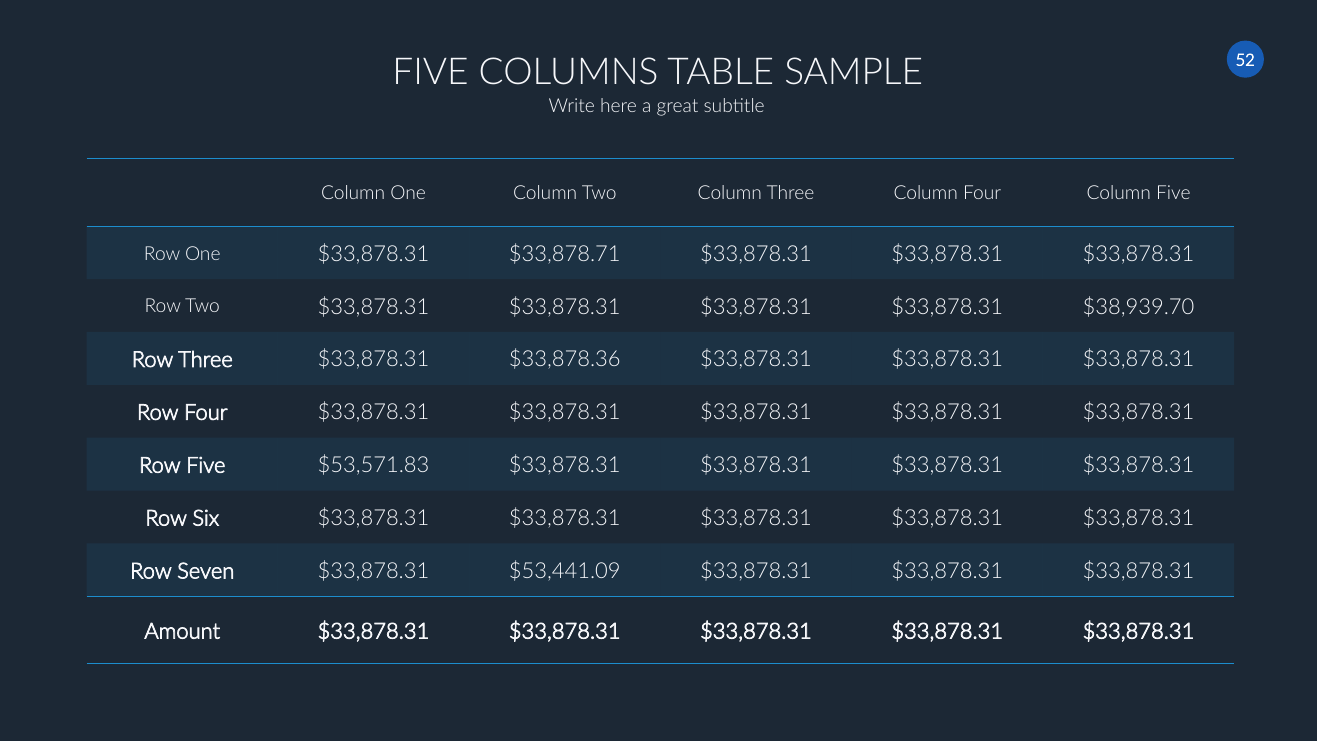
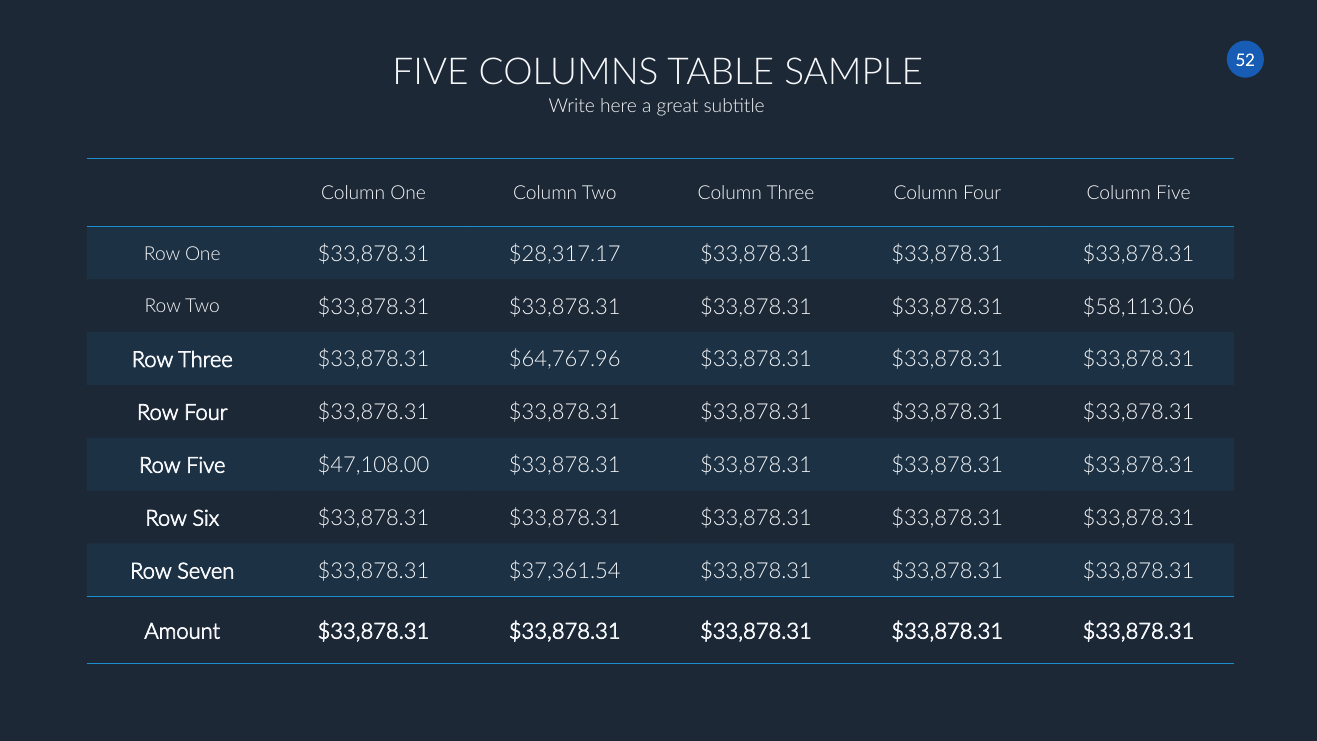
$33,878.71: $33,878.71 -> $28,317.17
$38,939.70: $38,939.70 -> $58,113.06
$33,878.36: $33,878.36 -> $64,767.96
$53,571.83: $53,571.83 -> $47,108.00
$53,441.09: $53,441.09 -> $37,361.54
